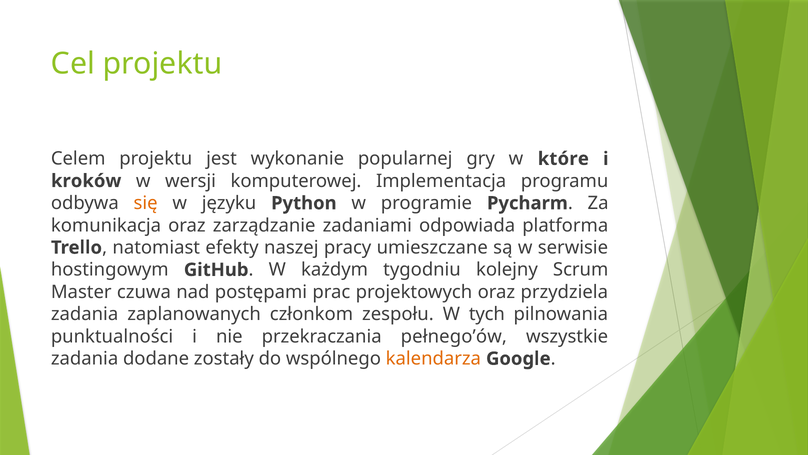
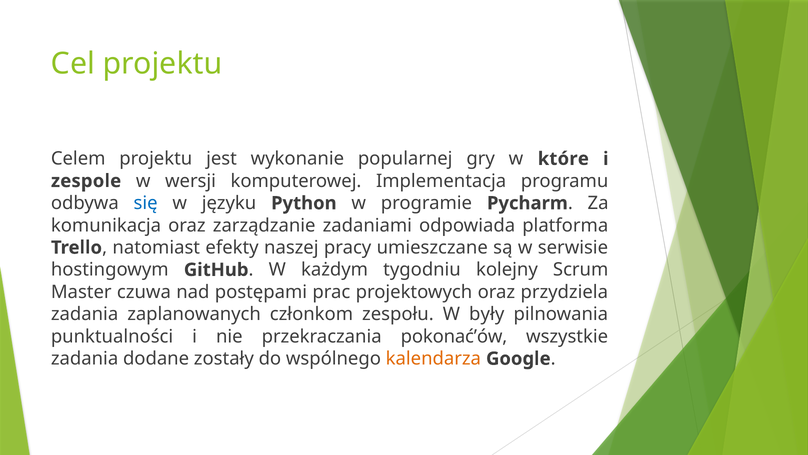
kroków: kroków -> zespole
się colour: orange -> blue
tych: tych -> były
pełnego’ów: pełnego’ów -> pokonać’ów
